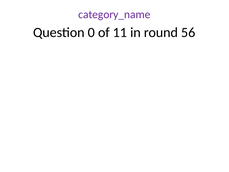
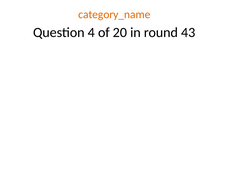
category_name colour: purple -> orange
0: 0 -> 4
11: 11 -> 20
56: 56 -> 43
